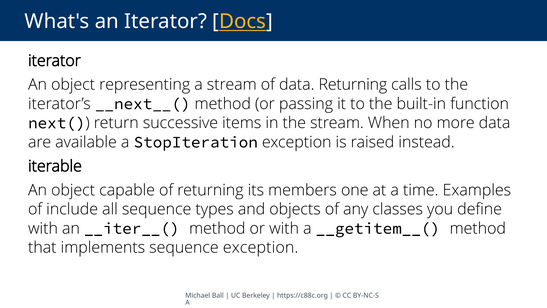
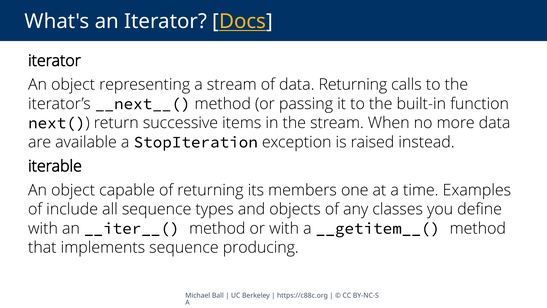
sequence exception: exception -> producing
